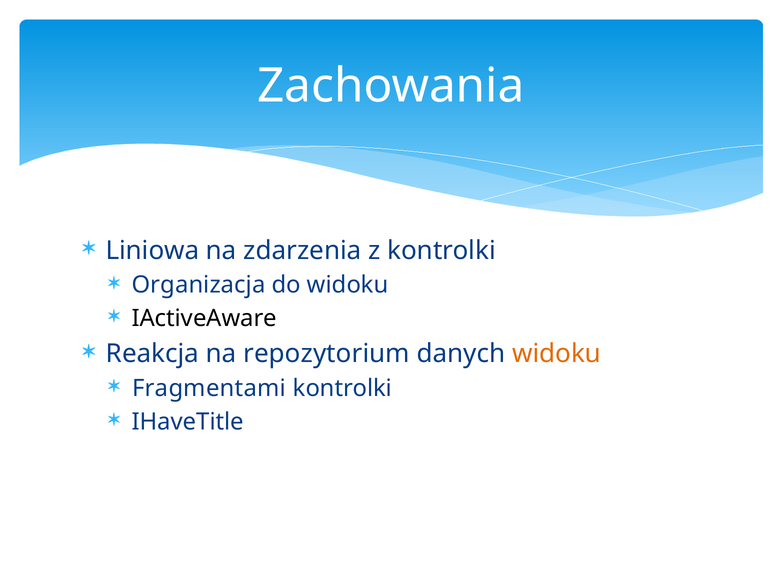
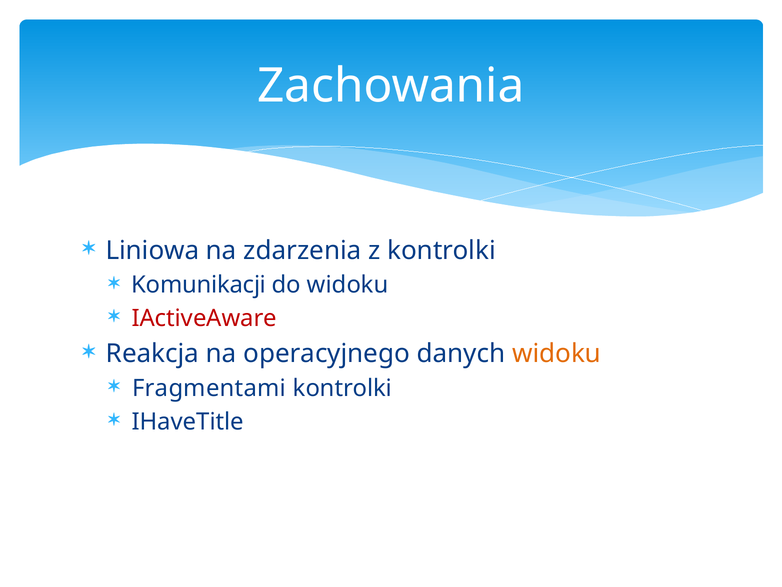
Organizacja: Organizacja -> Komunikacji
IActiveAware colour: black -> red
repozytorium: repozytorium -> operacyjnego
